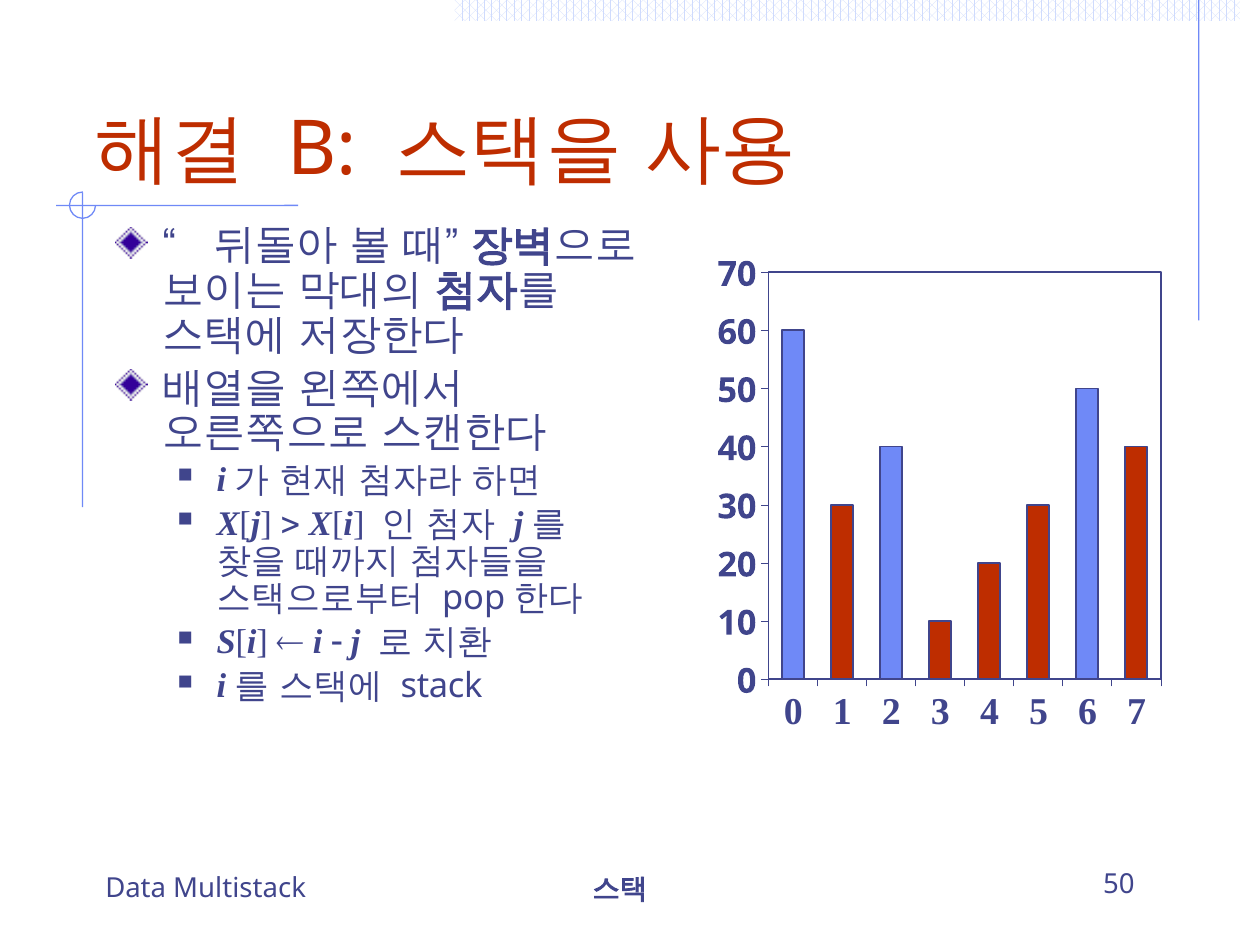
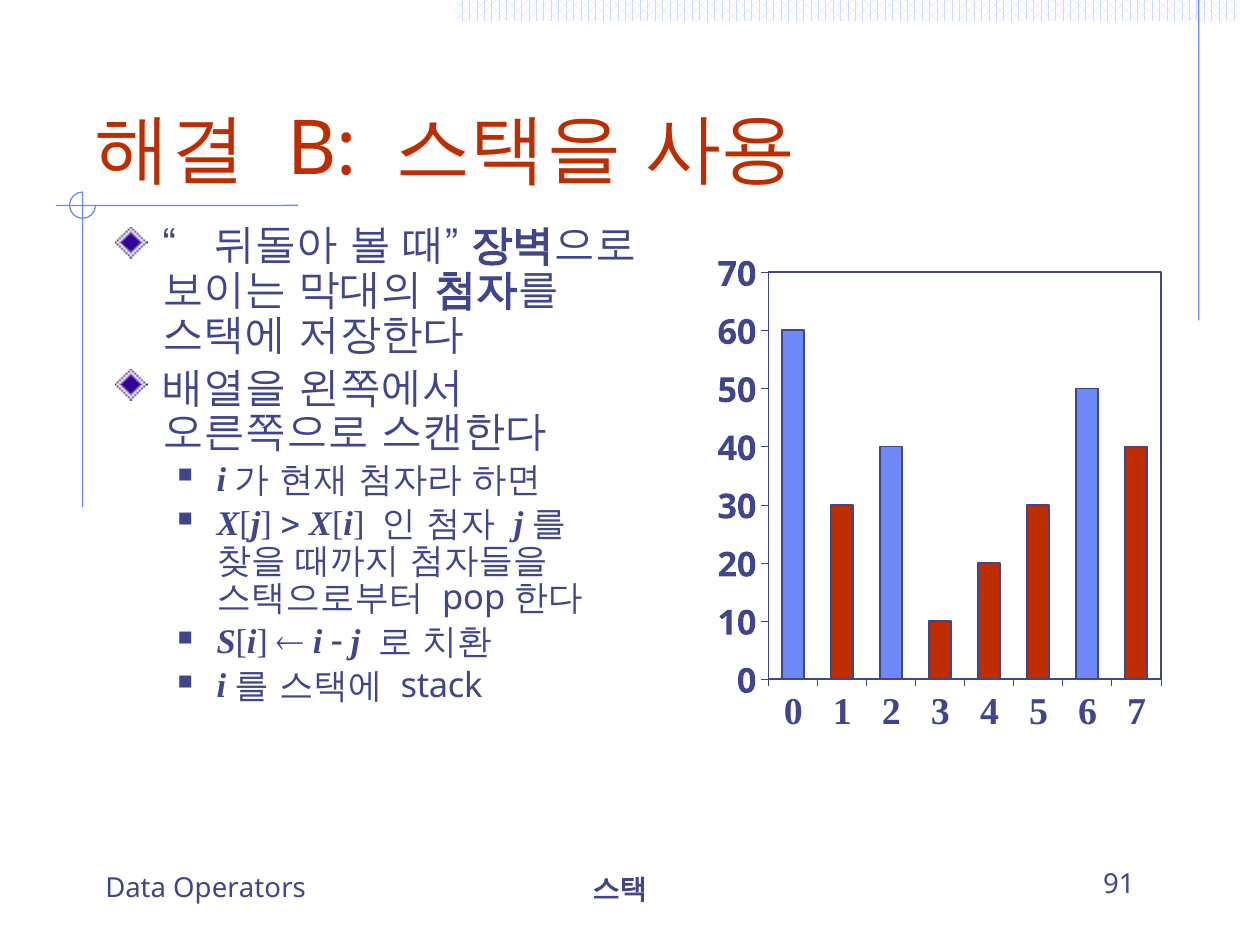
50 at (1119, 884): 50 -> 91
Multistack: Multistack -> Operators
